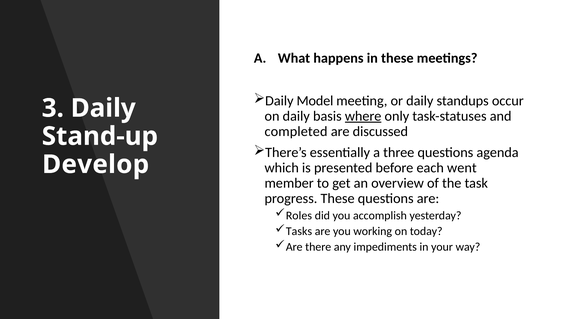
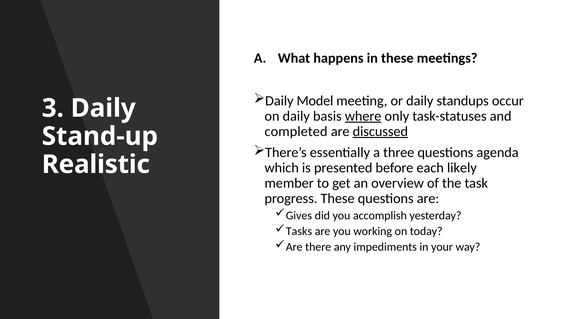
discussed underline: none -> present
Develop: Develop -> Realistic
went: went -> likely
Roles: Roles -> Gives
